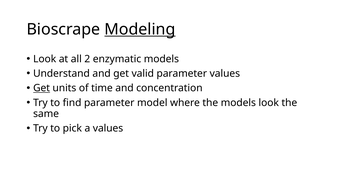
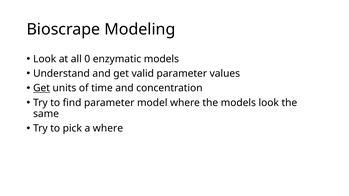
Modeling underline: present -> none
2: 2 -> 0
a values: values -> where
